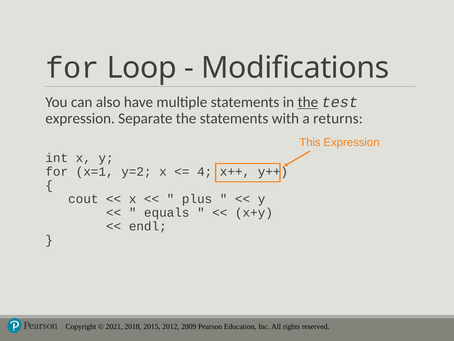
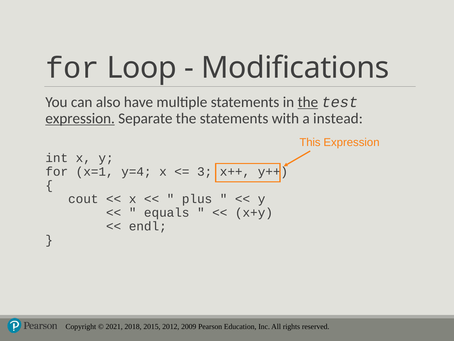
expression at (80, 118) underline: none -> present
returns: returns -> instead
y=2: y=2 -> y=4
4: 4 -> 3
